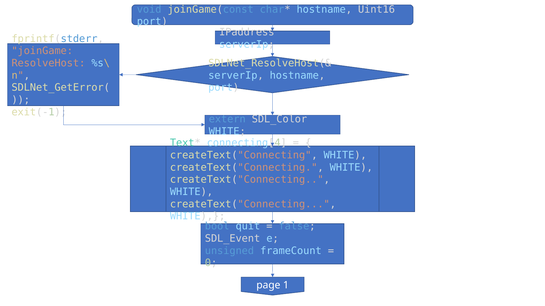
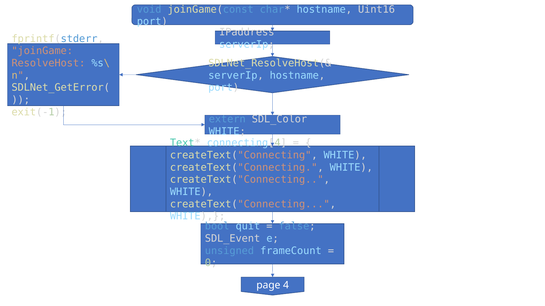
1: 1 -> 4
